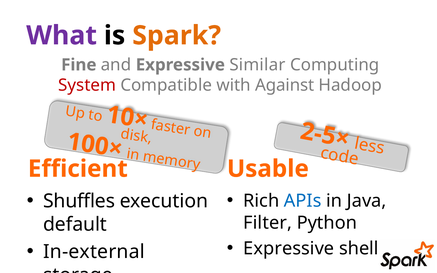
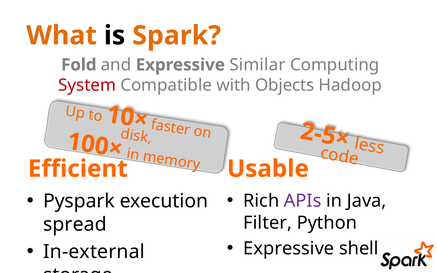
What colour: purple -> orange
Fine: Fine -> Fold
Against: Against -> Objects
Shuffles: Shuffles -> Pyspark
APIs colour: blue -> purple
default: default -> spread
